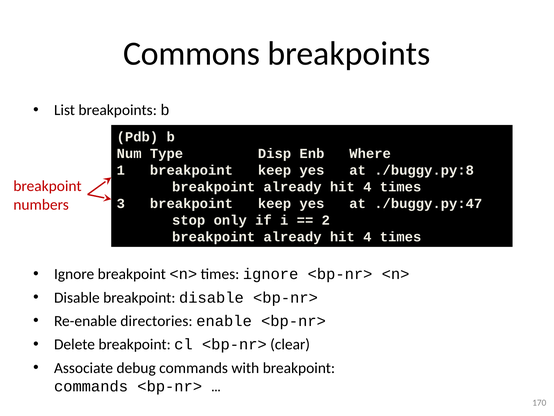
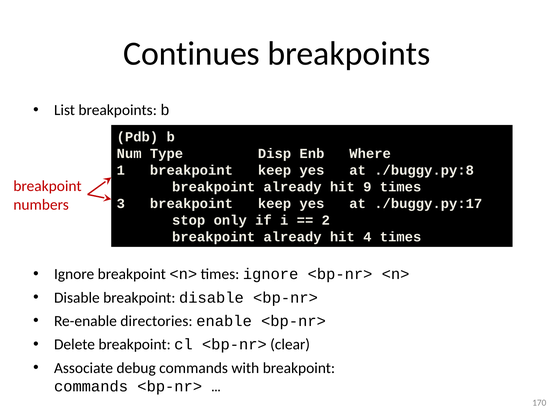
Commons: Commons -> Continues
4 at (367, 187): 4 -> 9
./buggy.py:47: ./buggy.py:47 -> ./buggy.py:17
